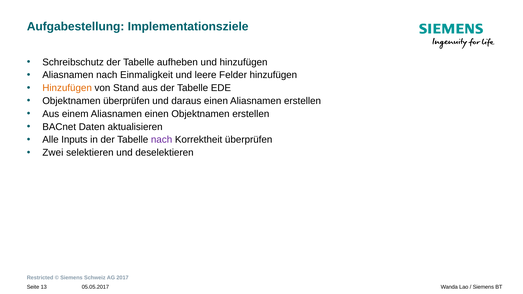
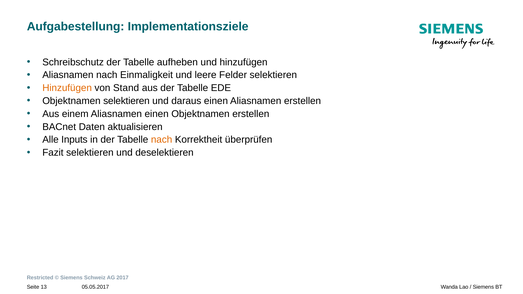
Felder hinzufügen: hinzufügen -> selektieren
Objektnamen überprüfen: überprüfen -> selektieren
nach at (162, 140) colour: purple -> orange
Zwei: Zwei -> Fazit
